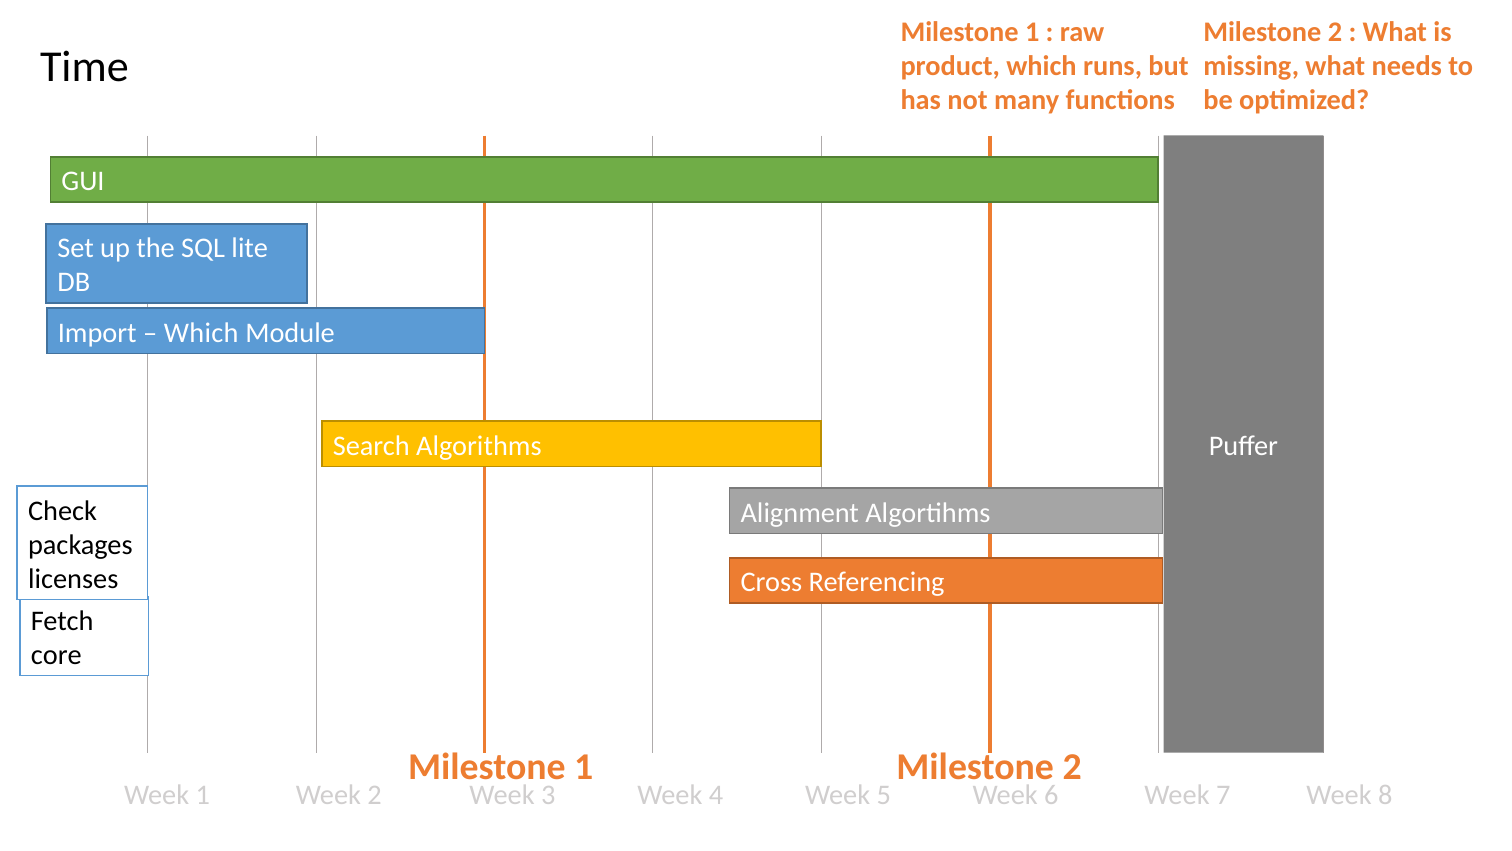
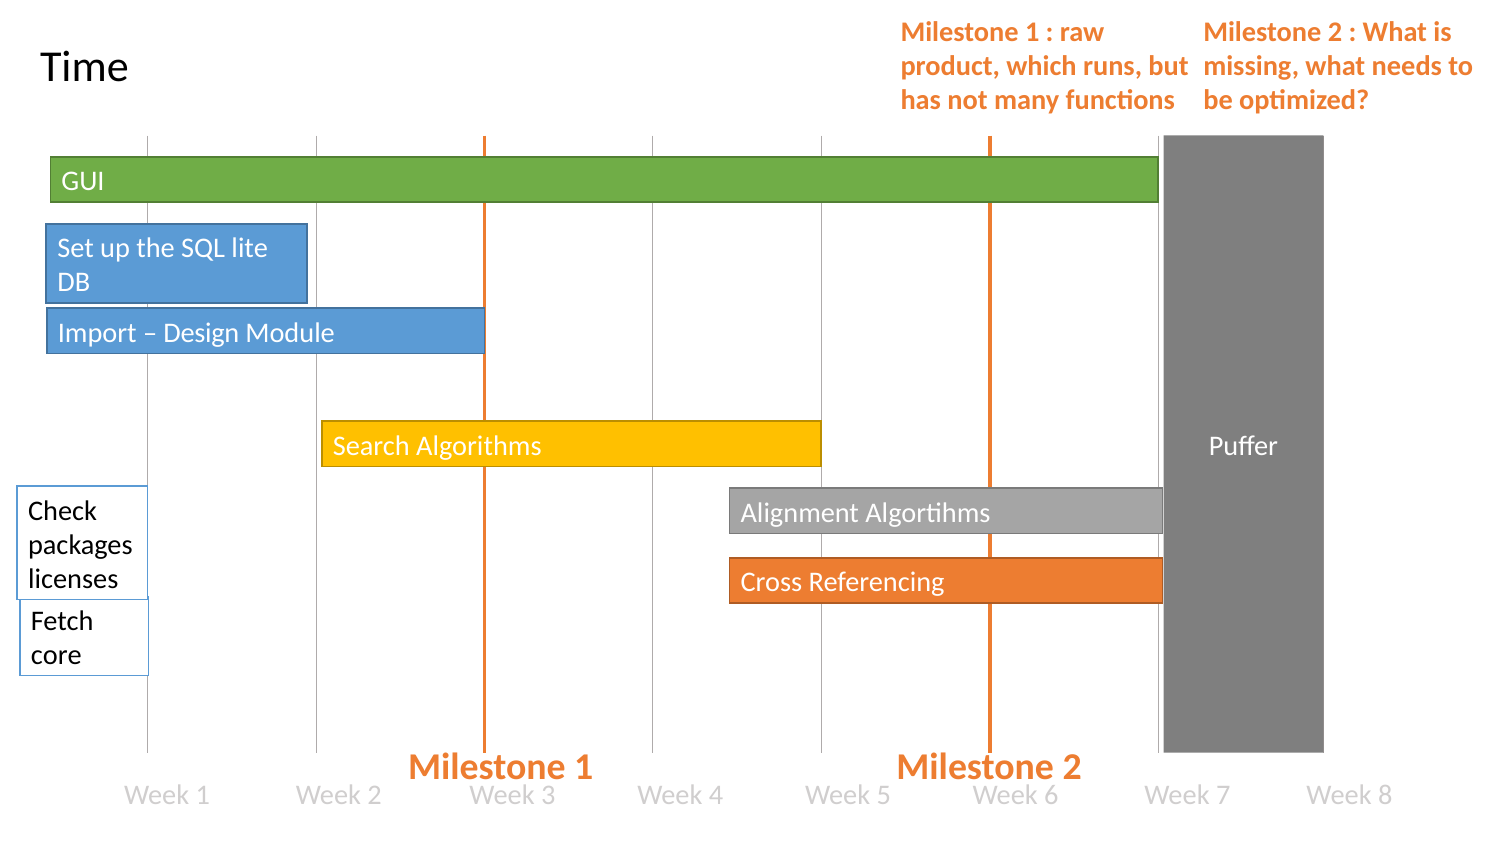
Which at (201, 333): Which -> Design
